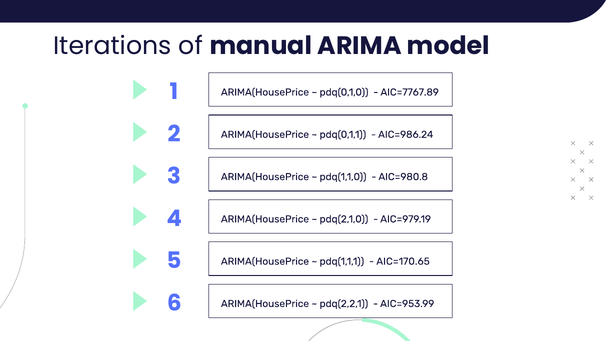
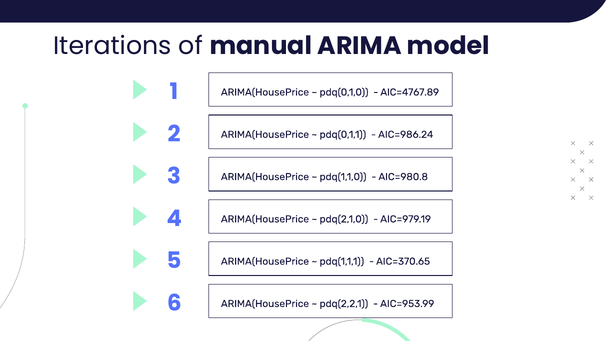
AIC=7767.89: AIC=7767.89 -> AIC=4767.89
AIC=170.65: AIC=170.65 -> AIC=370.65
